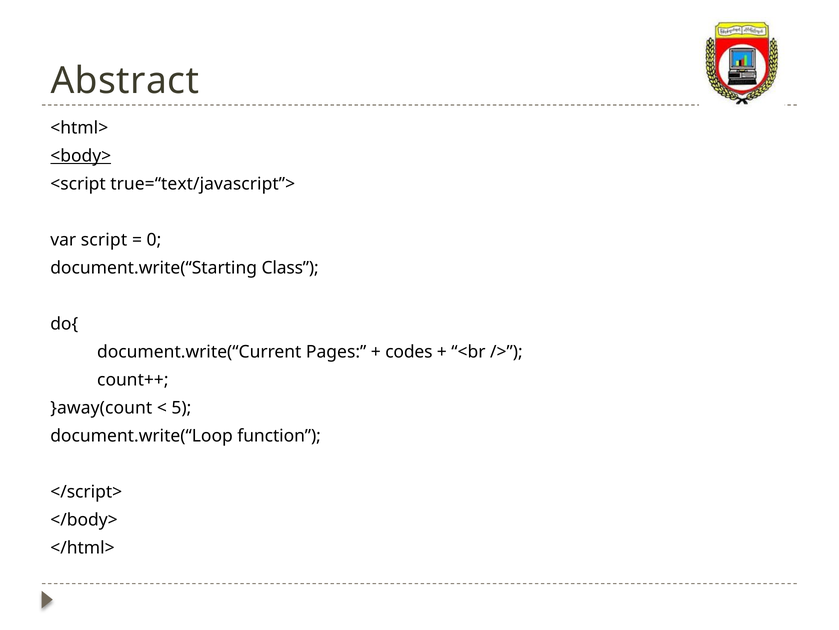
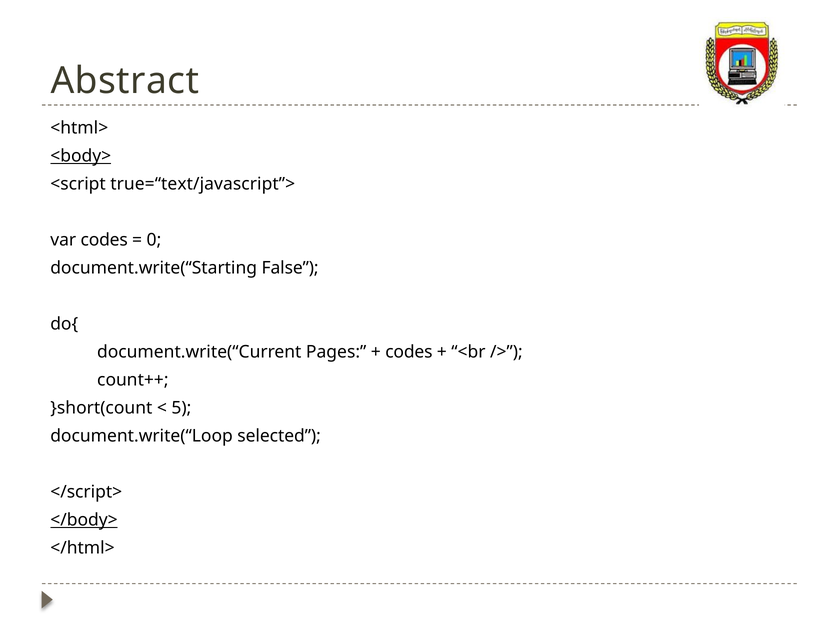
var script: script -> codes
Class: Class -> False
}away(count: }away(count -> }short(count
function: function -> selected
</body> underline: none -> present
